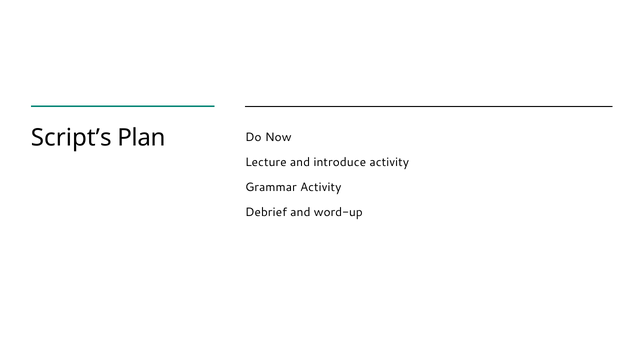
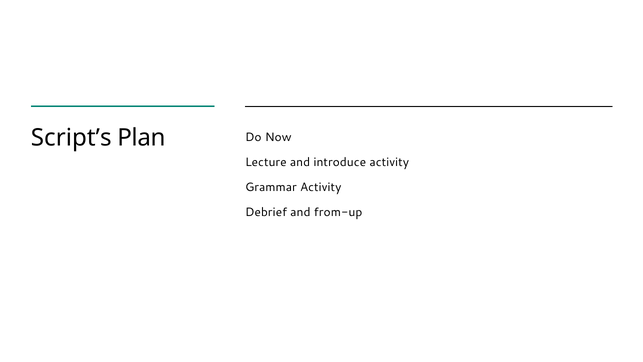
word-up: word-up -> from-up
